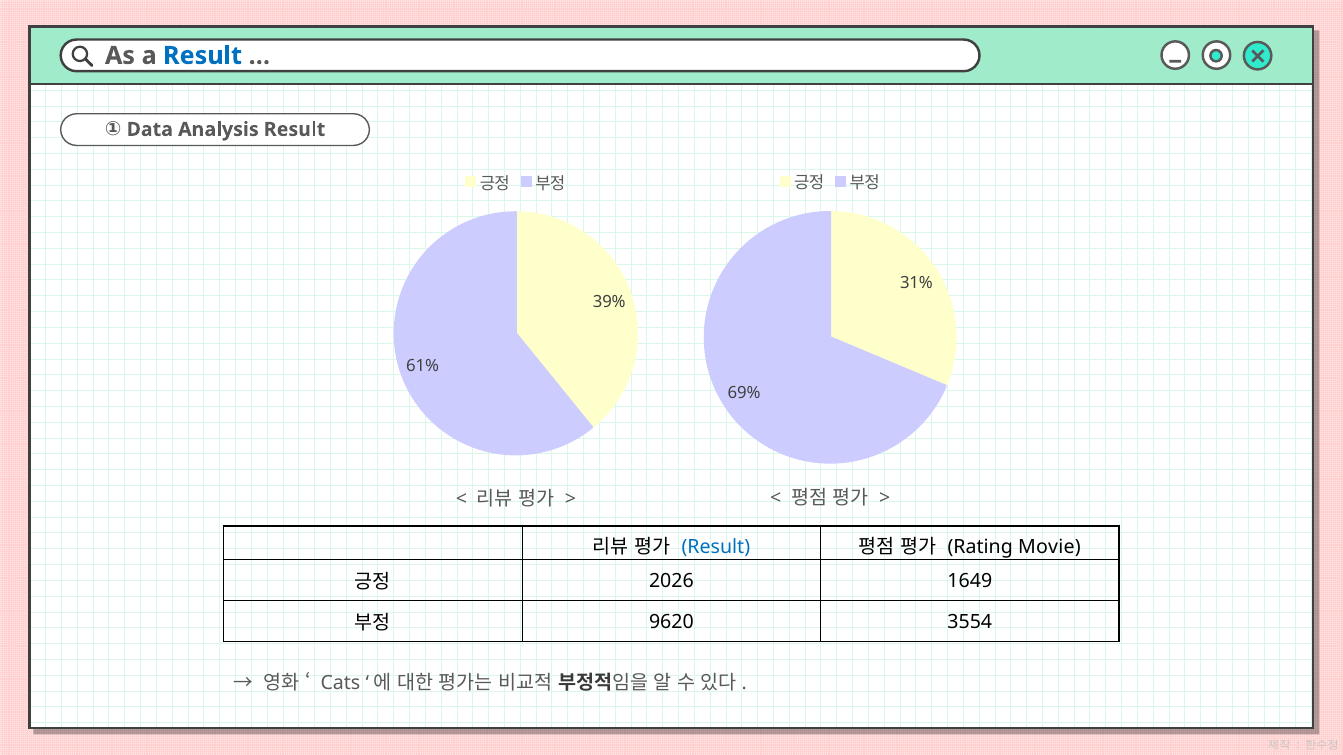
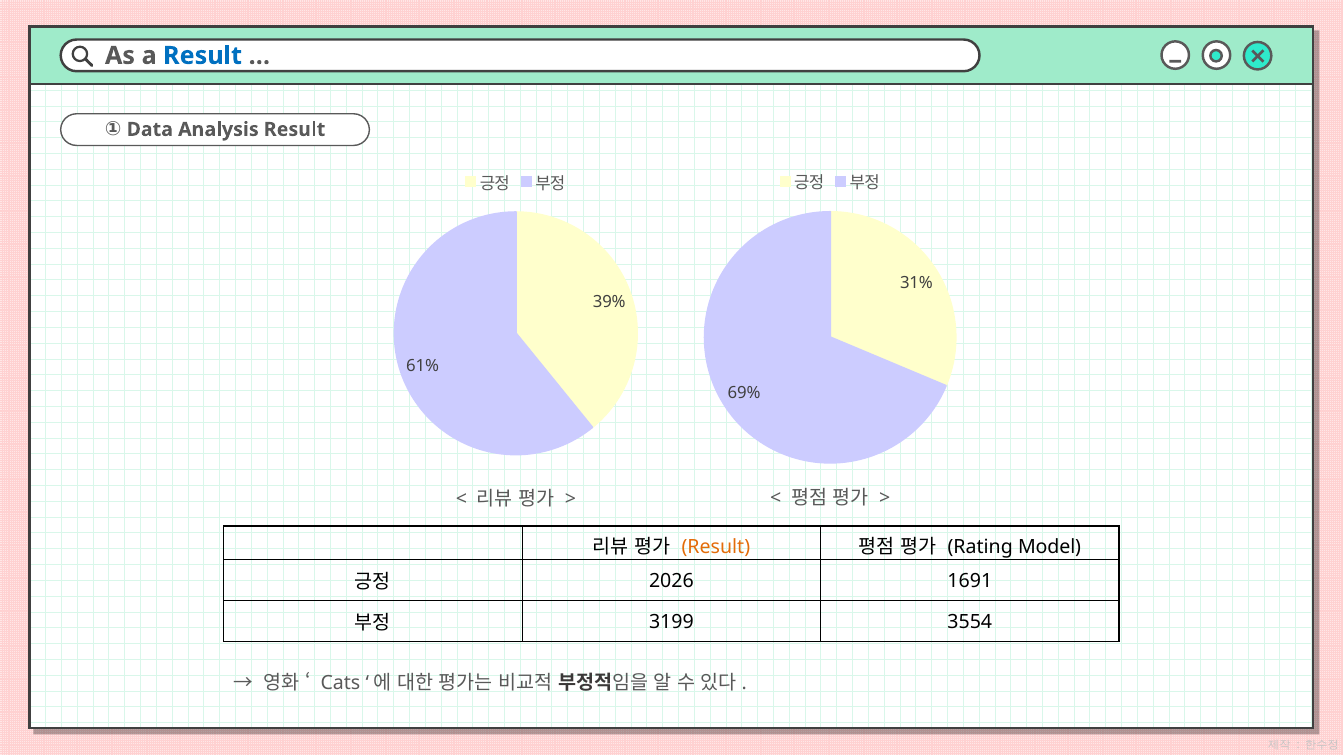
Result at (716, 548) colour: blue -> orange
Movie: Movie -> Model
1649: 1649 -> 1691
9620: 9620 -> 3199
